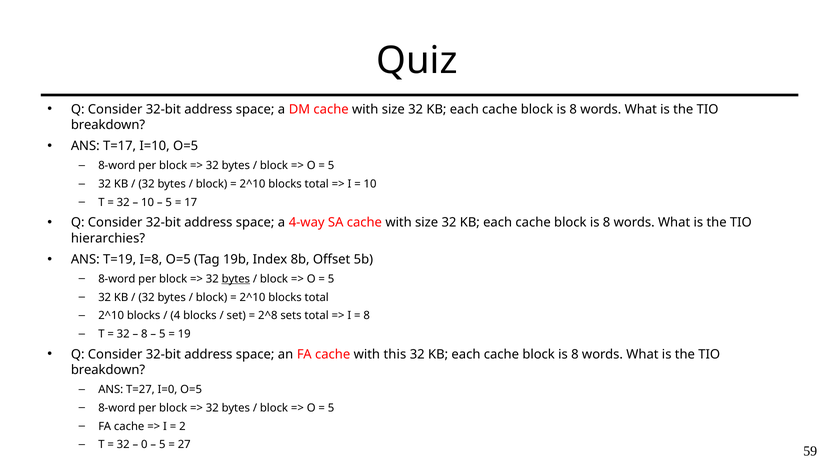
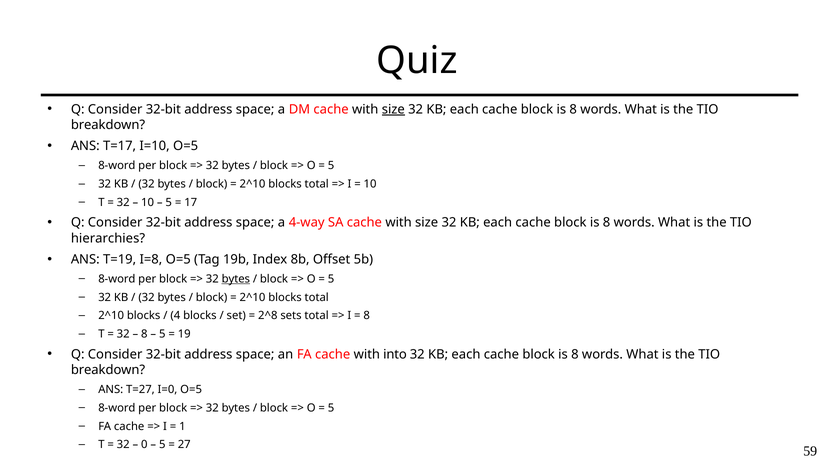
size at (393, 109) underline: none -> present
this: this -> into
2: 2 -> 1
